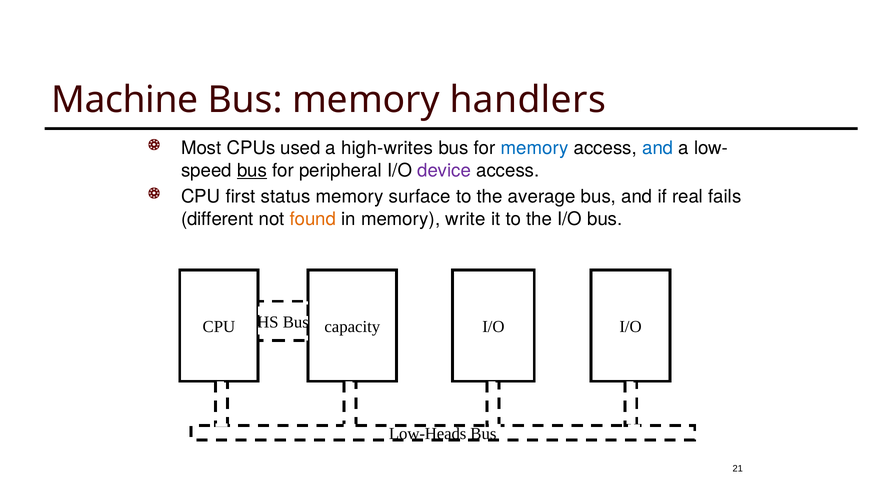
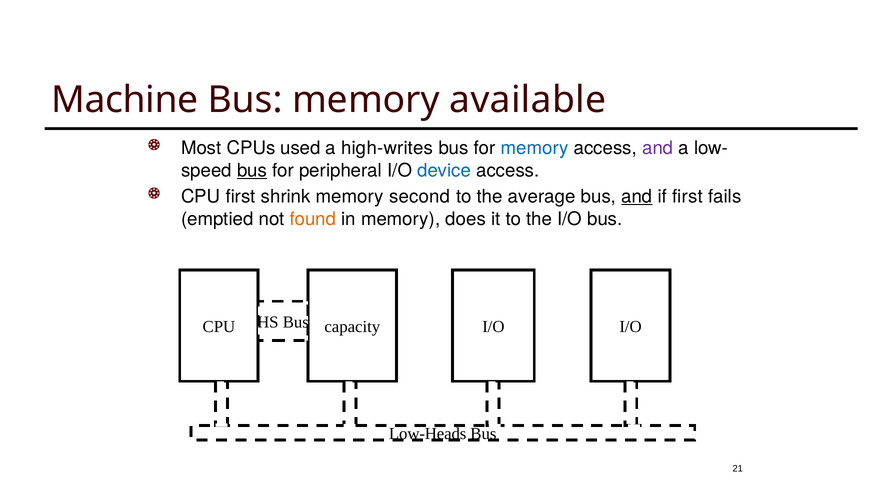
handlers: handlers -> available
and at (658, 148) colour: blue -> purple
device colour: purple -> blue
status: status -> shrink
surface: surface -> second
and at (637, 197) underline: none -> present
if real: real -> first
different: different -> emptied
write: write -> does
